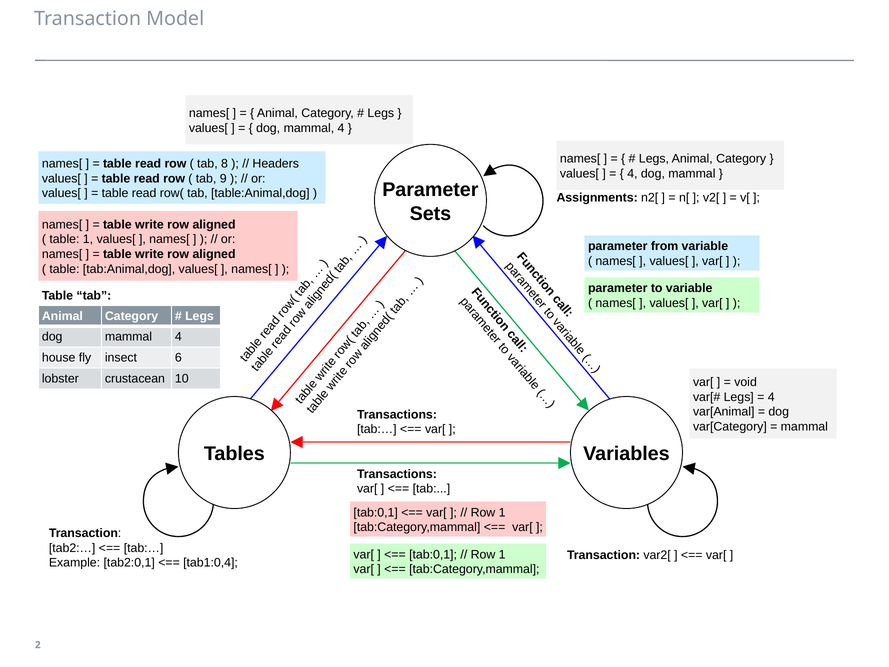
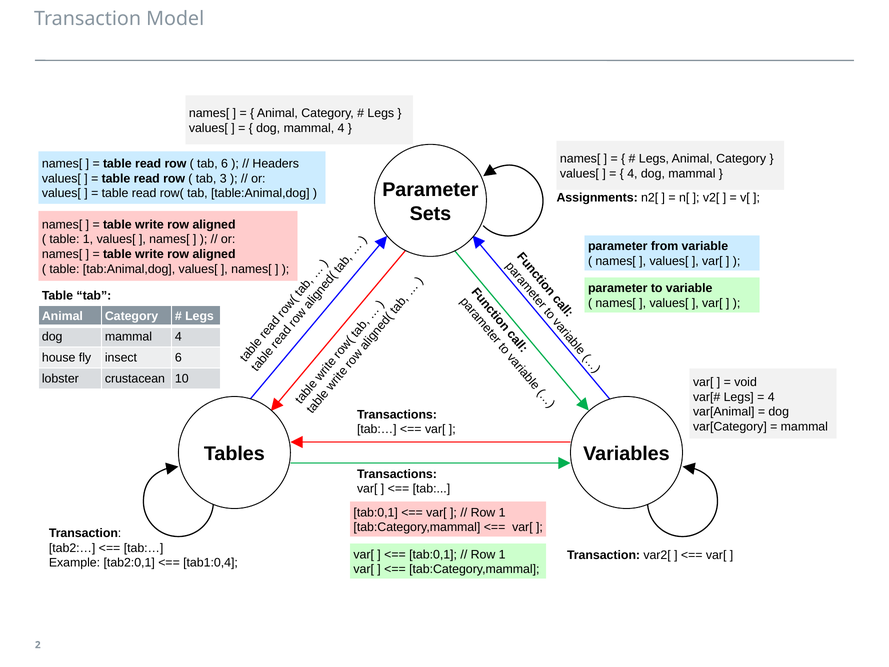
tab 8: 8 -> 6
9: 9 -> 3
